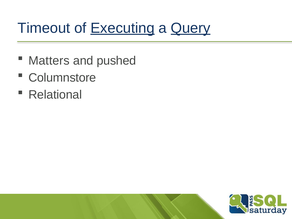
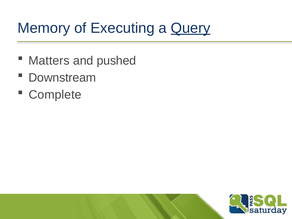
Timeout: Timeout -> Memory
Executing underline: present -> none
Columnstore: Columnstore -> Downstream
Relational: Relational -> Complete
